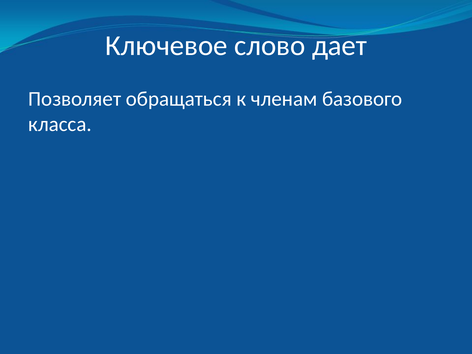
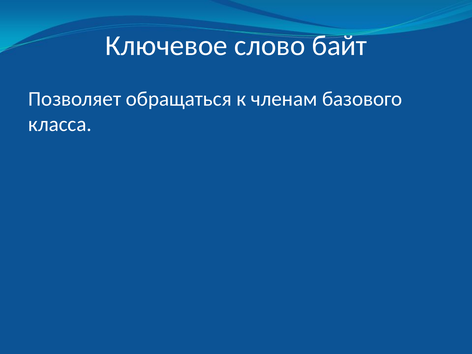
дает: дает -> байт
